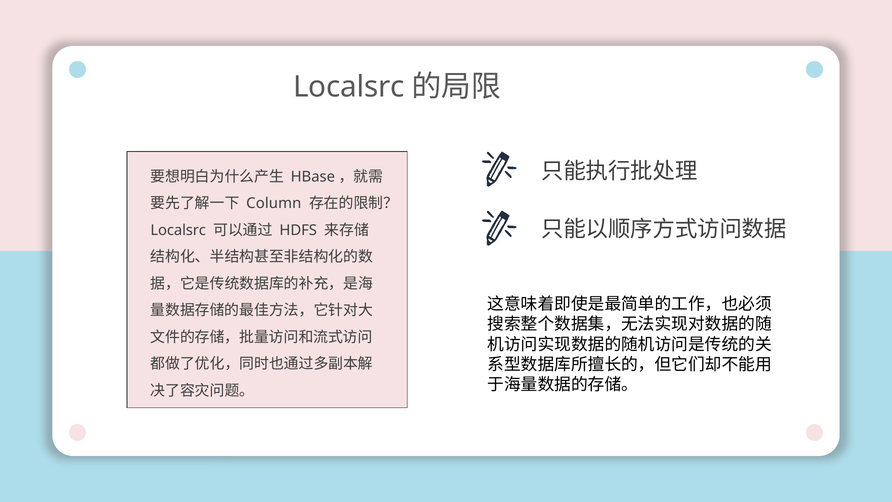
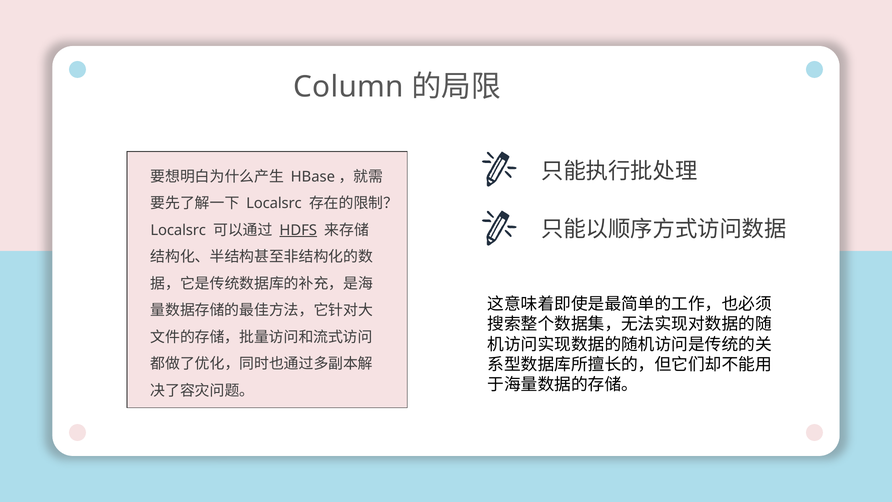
Localsrc at (349, 87): Localsrc -> Column
Column at (274, 203): Column -> Localsrc
HDFS underline: none -> present
